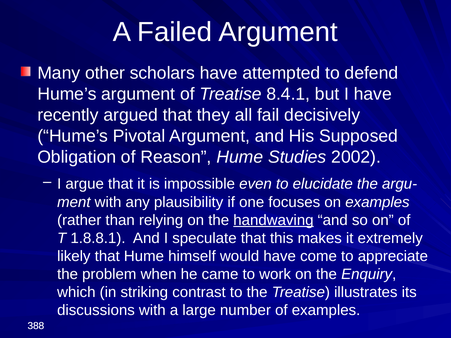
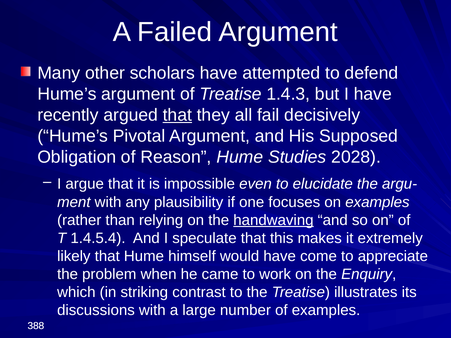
8.4.1: 8.4.1 -> 1.4.3
that at (177, 115) underline: none -> present
2002: 2002 -> 2028
1.8.8.1: 1.8.8.1 -> 1.4.5.4
